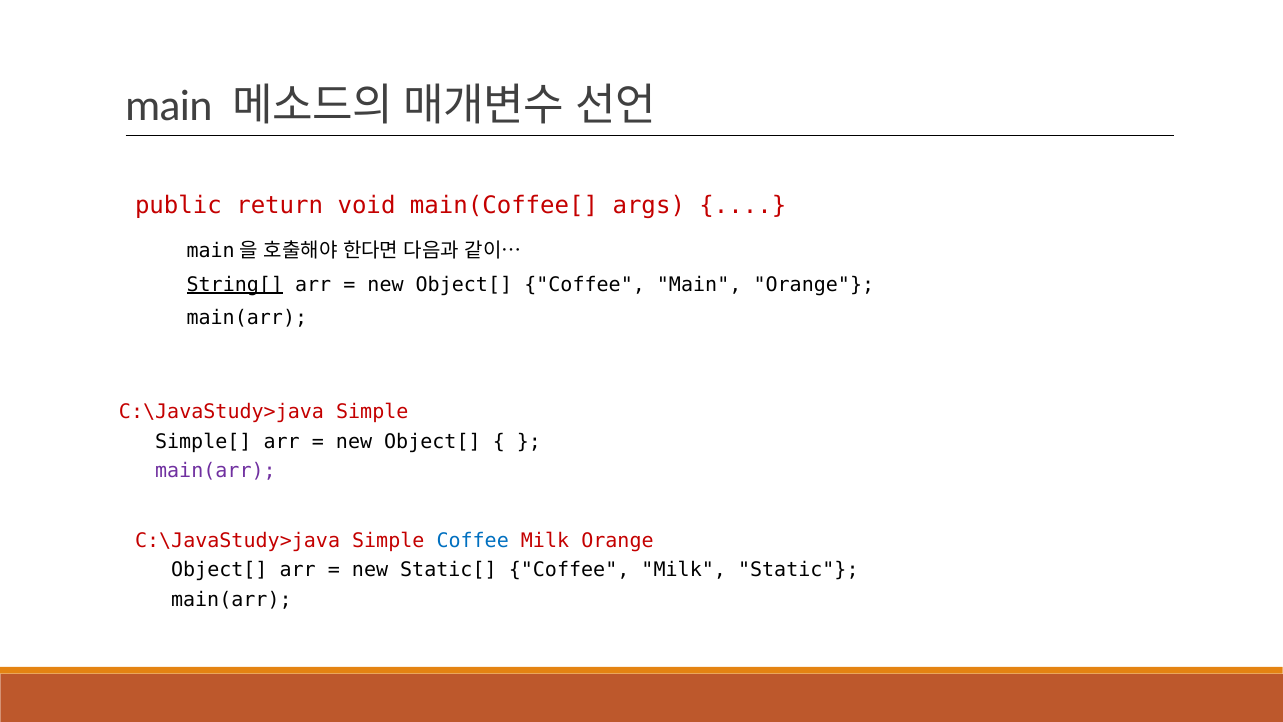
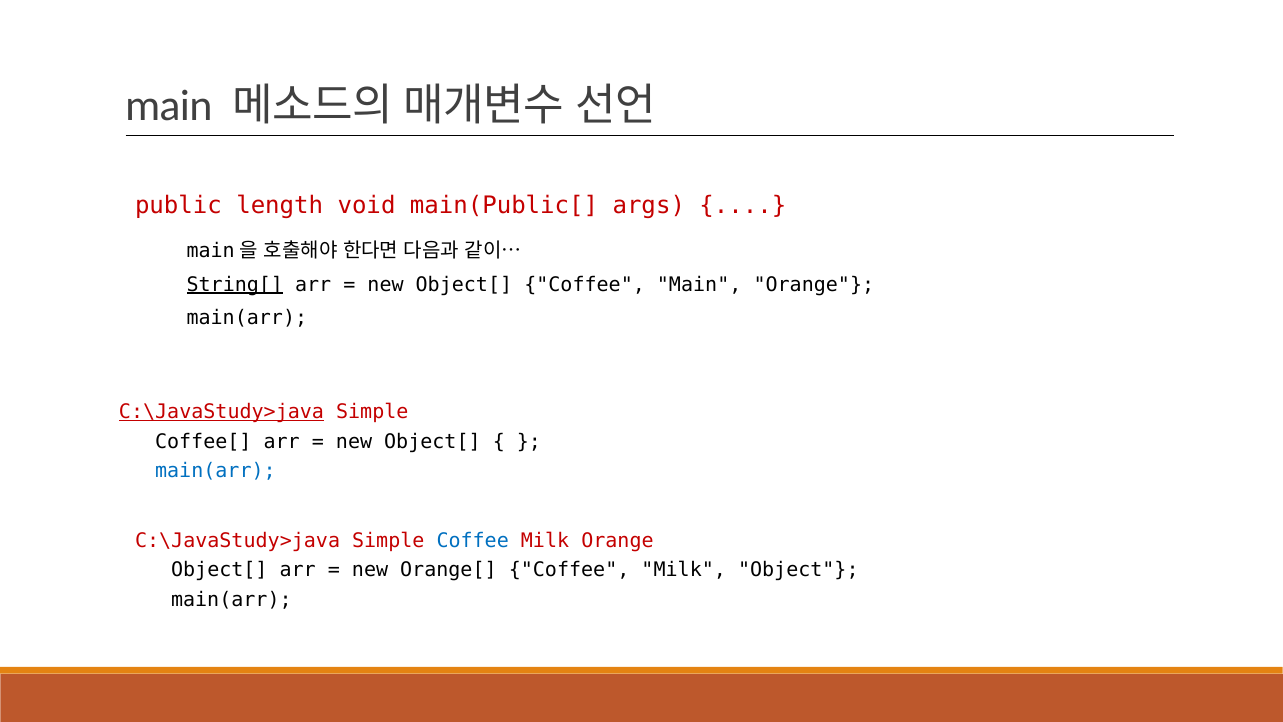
return: return -> length
main(Coffee[: main(Coffee[ -> main(Public[
C:\JavaStudy>java at (222, 412) underline: none -> present
Simple[: Simple[ -> Coffee[
main(arr at (215, 471) colour: purple -> blue
Static[: Static[ -> Orange[
Static: Static -> Object
